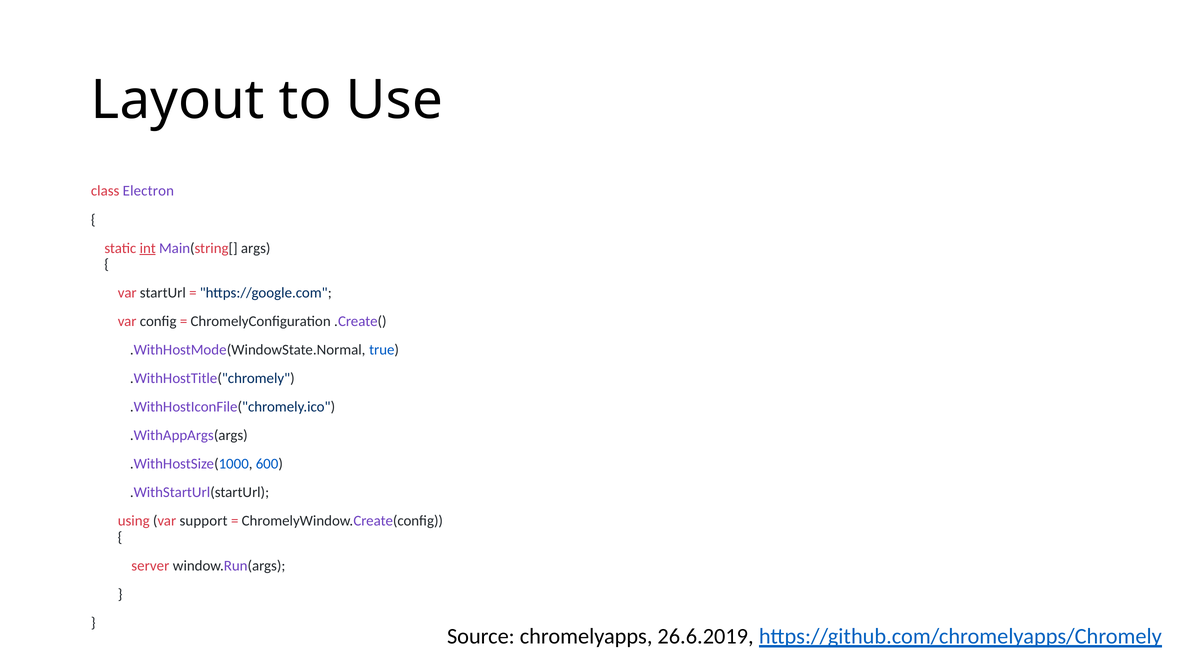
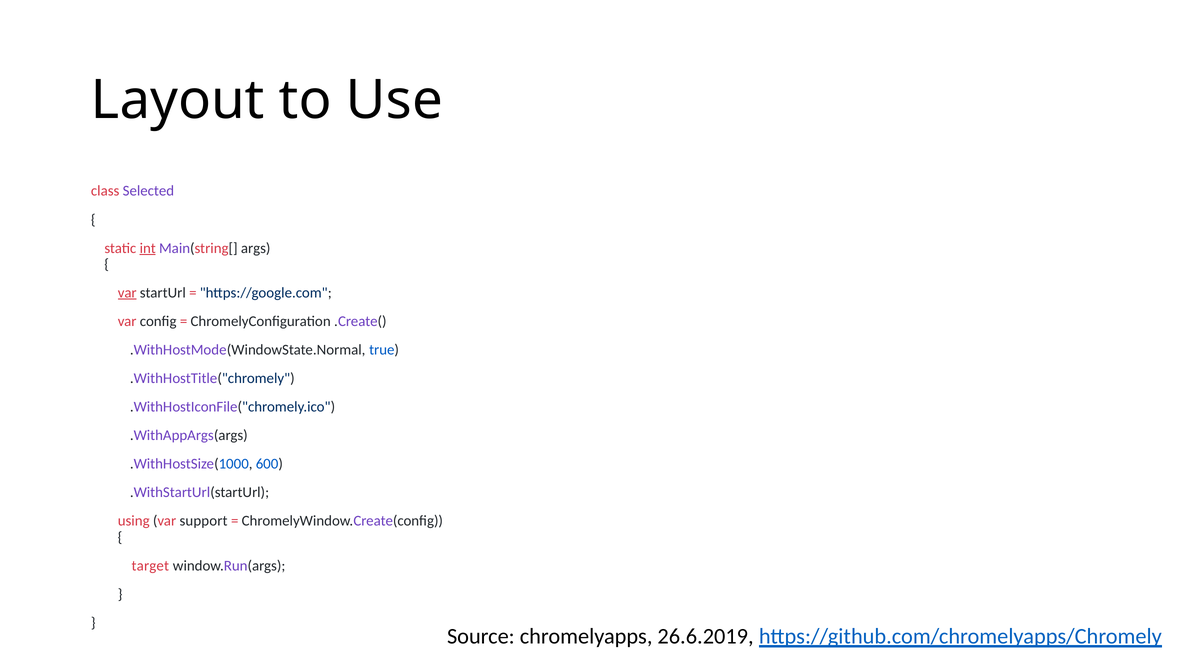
Electron: Electron -> Selected
var at (127, 293) underline: none -> present
server: server -> target
